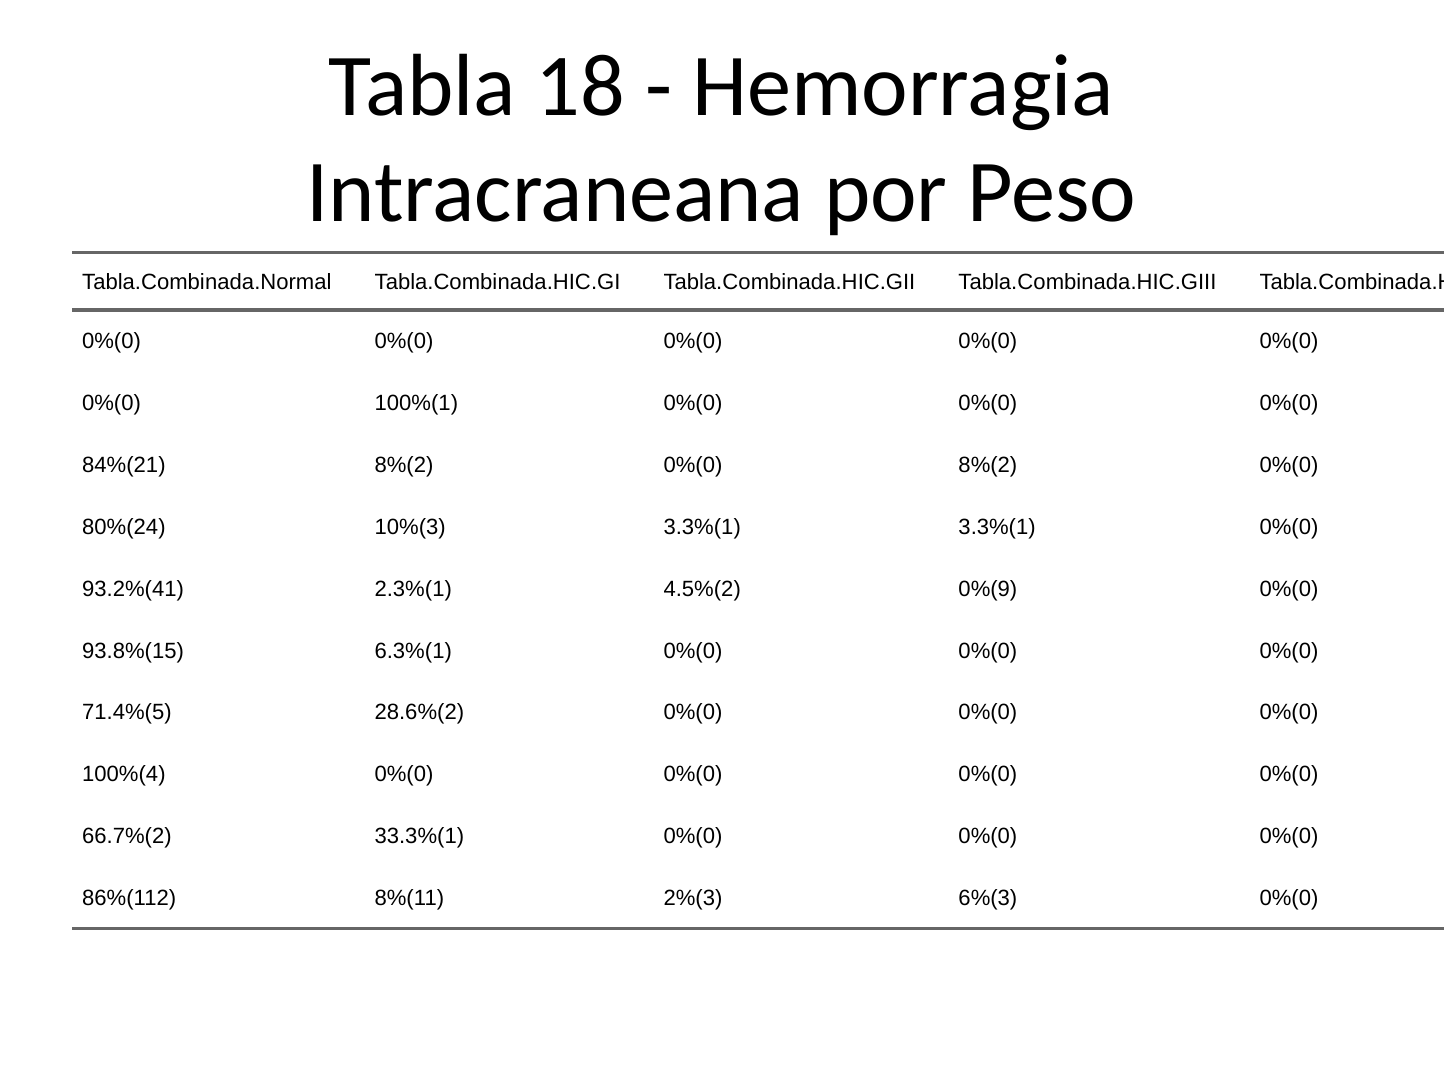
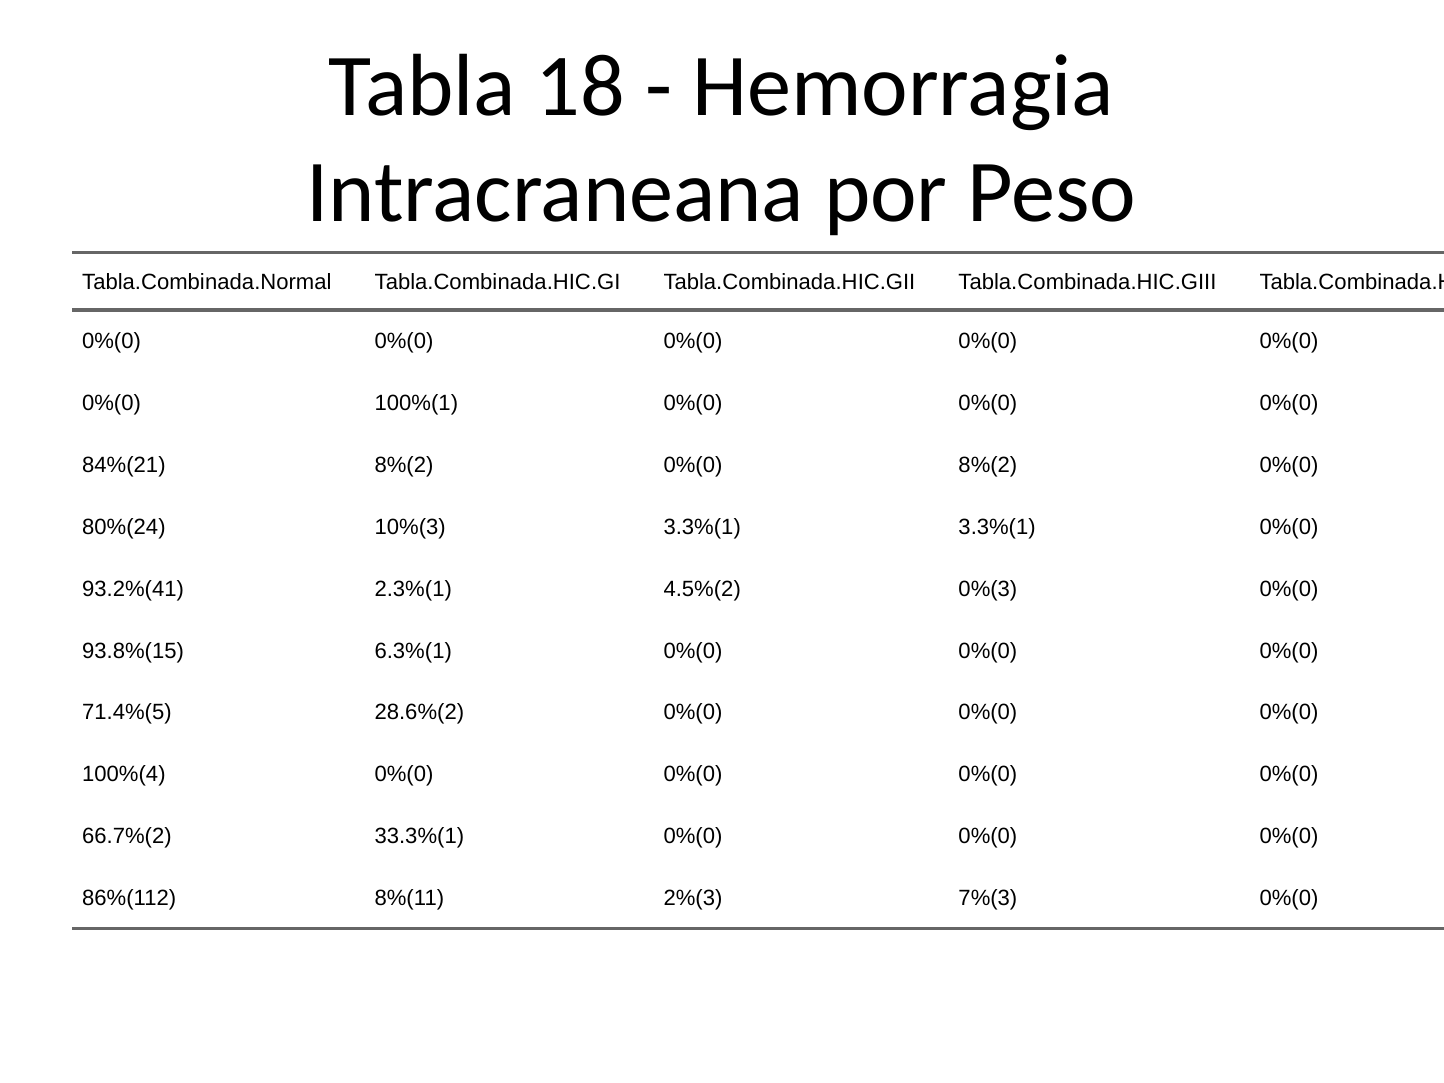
0%(9: 0%(9 -> 0%(3
6%(3: 6%(3 -> 7%(3
